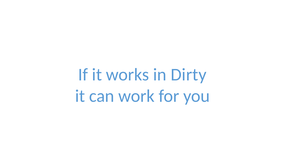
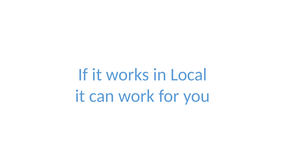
Dirty: Dirty -> Local
